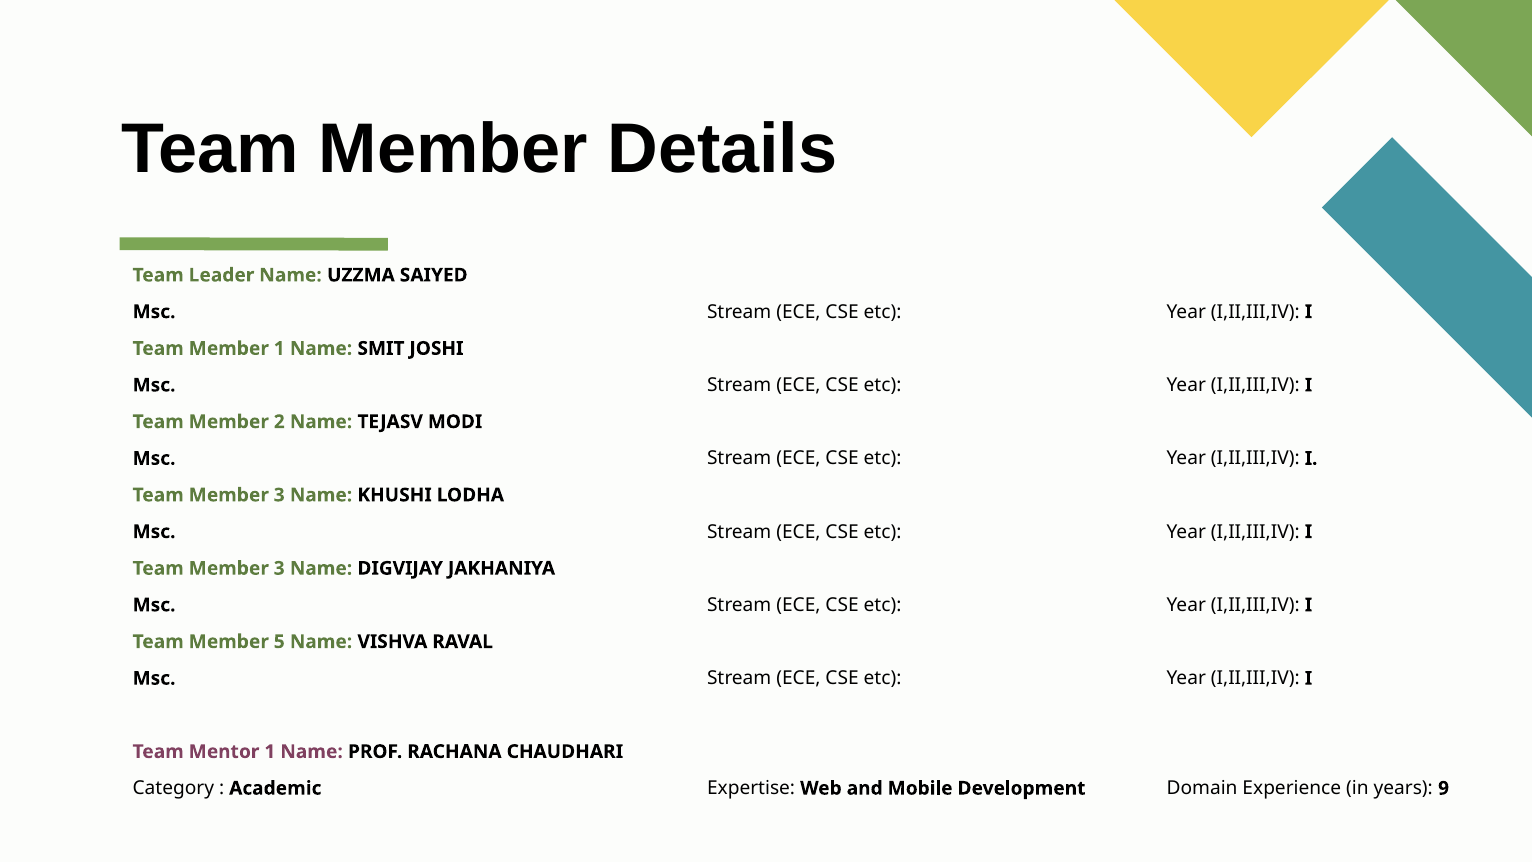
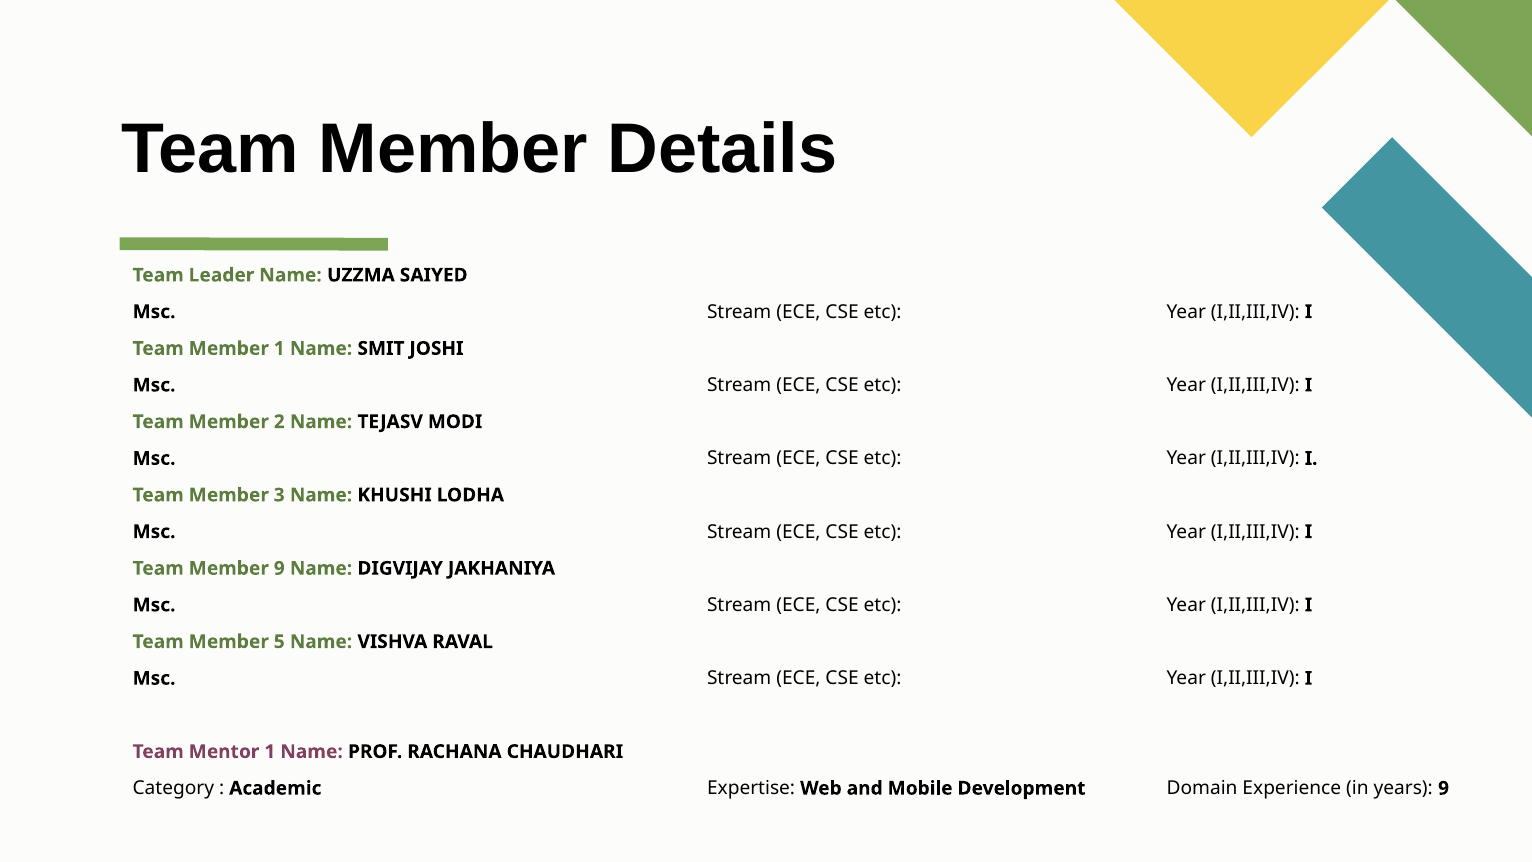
3 at (279, 568): 3 -> 9
